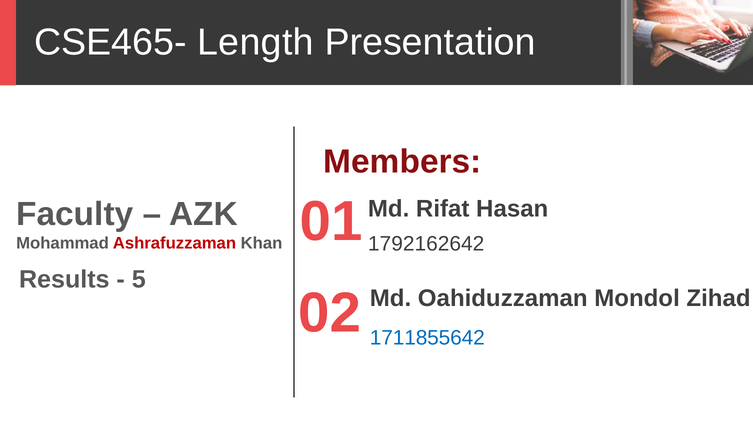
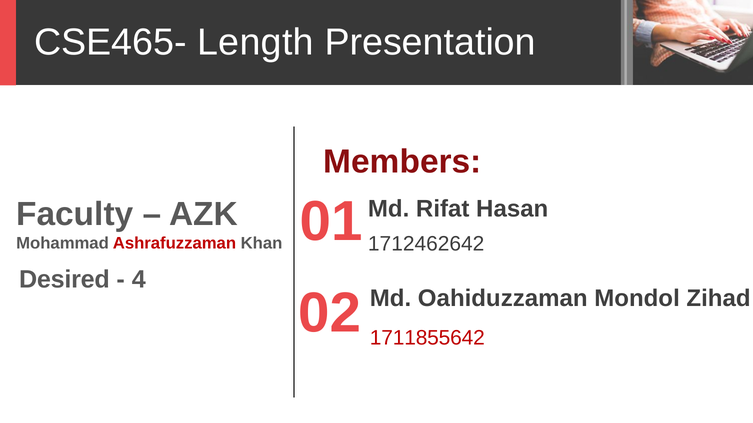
1792162642: 1792162642 -> 1712462642
Results: Results -> Desired
5: 5 -> 4
1711855642 colour: blue -> red
